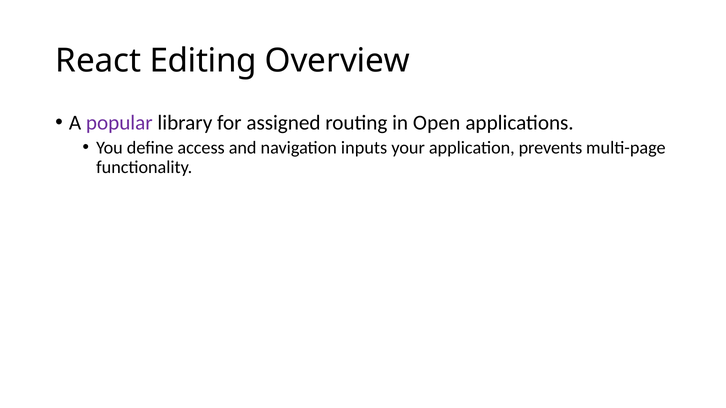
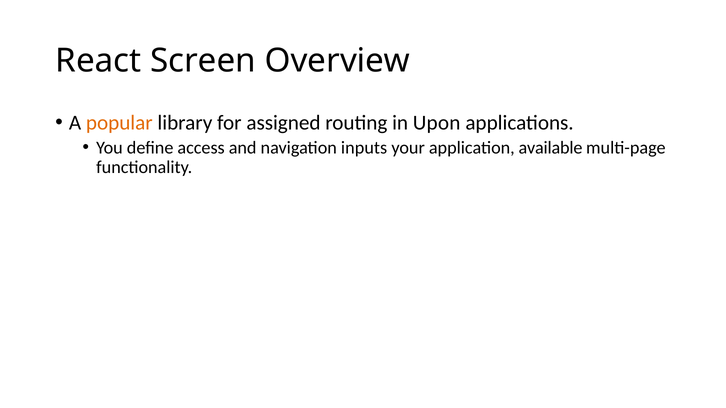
Editing: Editing -> Screen
popular colour: purple -> orange
Open: Open -> Upon
prevents: prevents -> available
